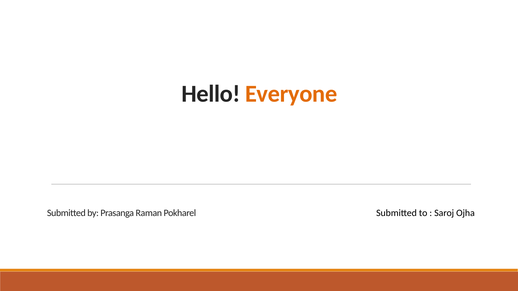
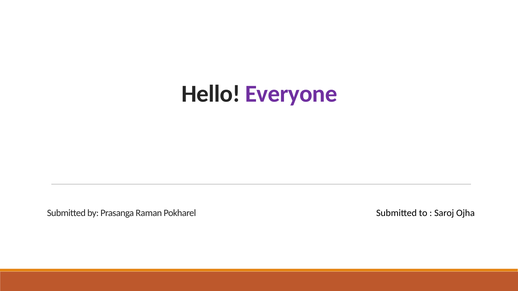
Everyone colour: orange -> purple
